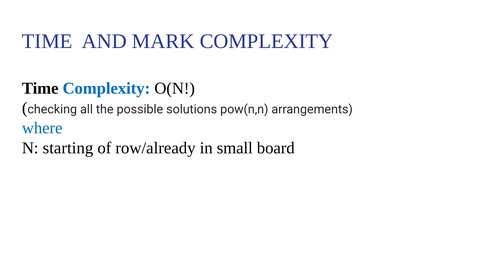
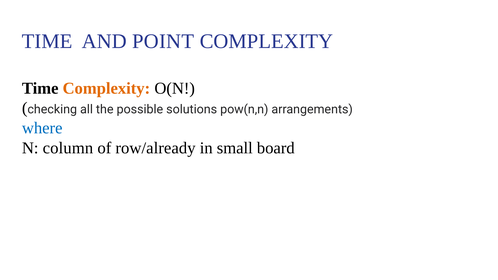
MARK: MARK -> POINT
Complexity at (106, 88) colour: blue -> orange
starting: starting -> column
